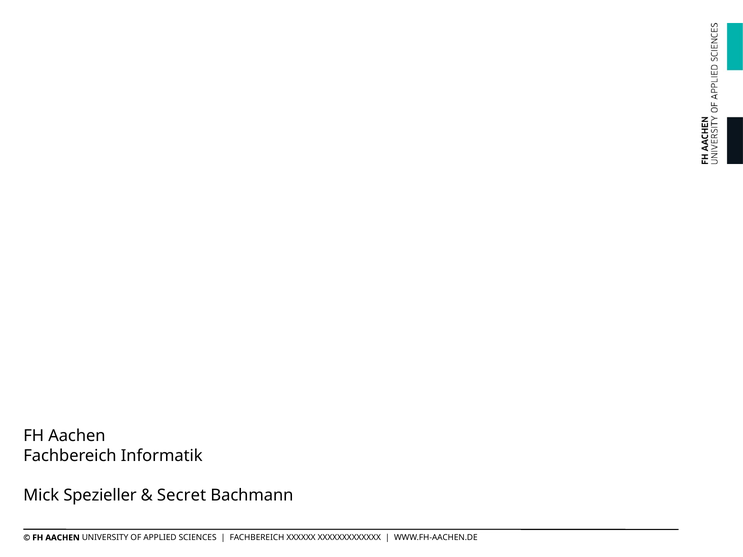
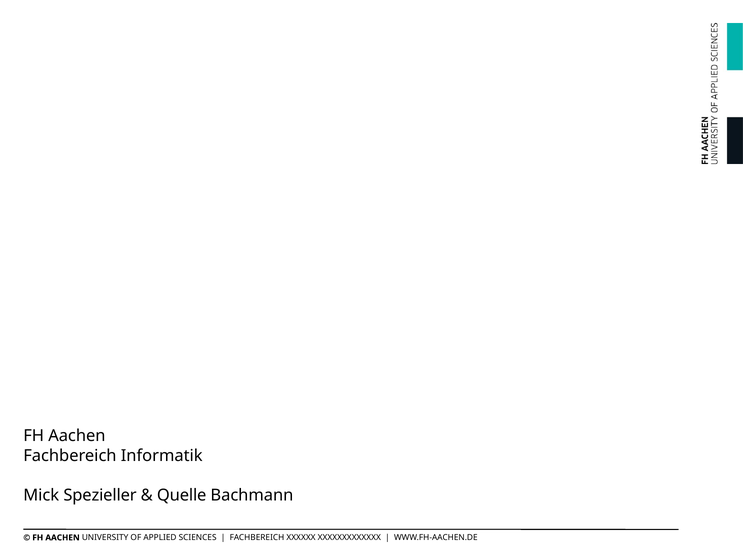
Secret: Secret -> Quelle
